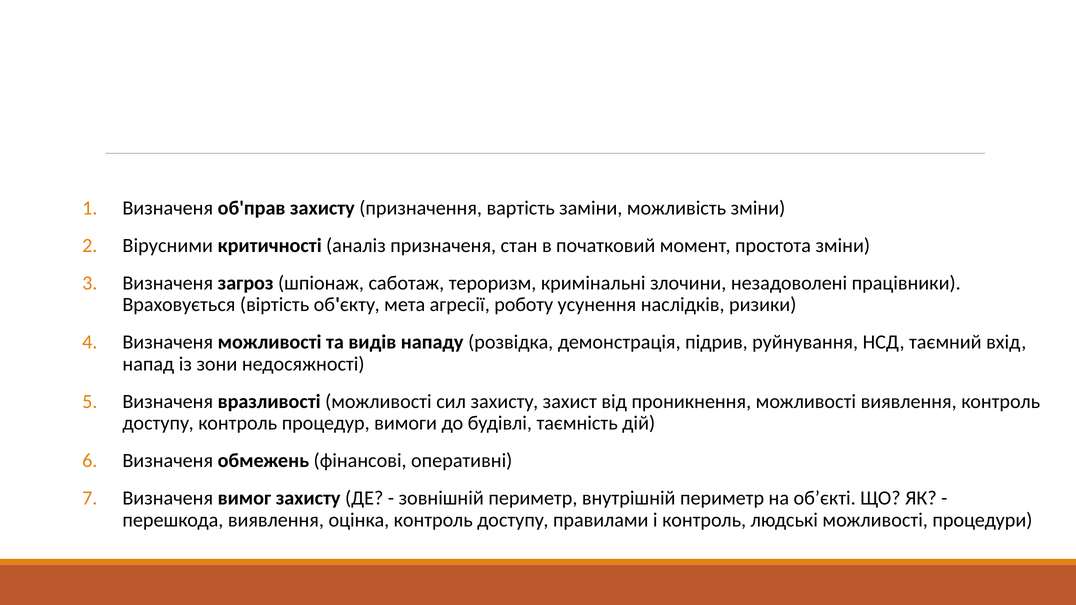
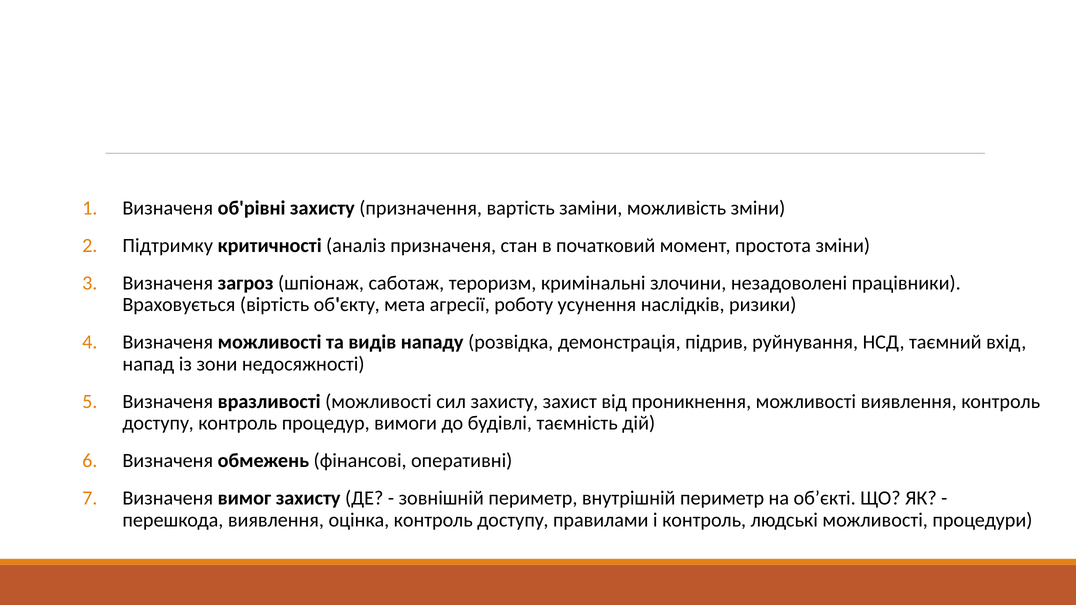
об'прав: об'прав -> об'рівні
Вірусними: Вірусними -> Підтримку
